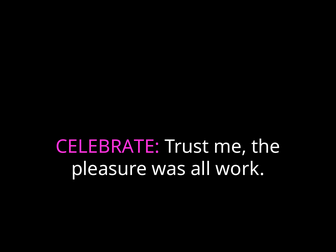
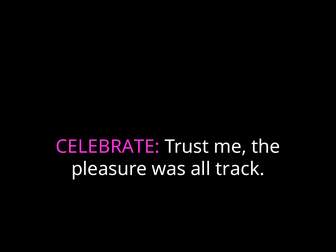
work: work -> track
